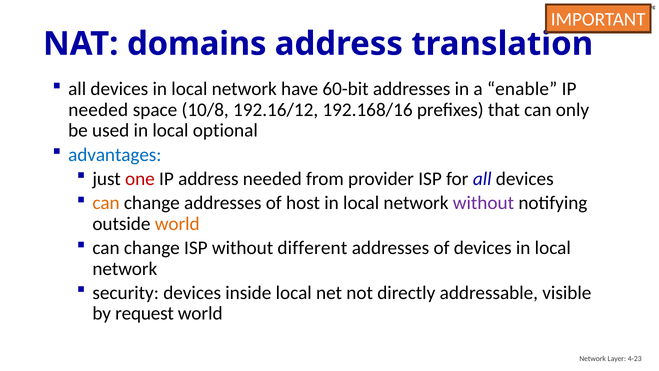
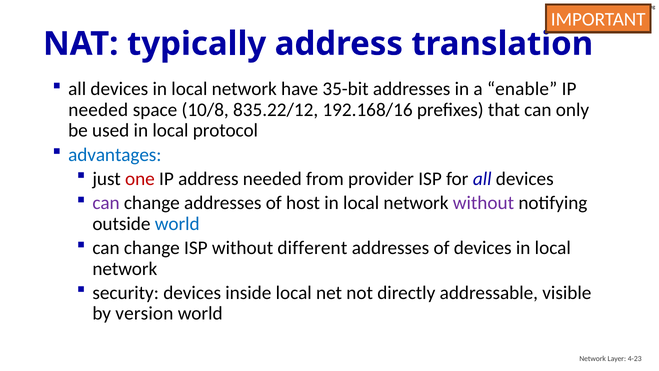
domains: domains -> typically
60-bit: 60-bit -> 35-bit
192.16/12: 192.16/12 -> 835.22/12
optional: optional -> protocol
can at (106, 203) colour: orange -> purple
world at (177, 224) colour: orange -> blue
request: request -> version
